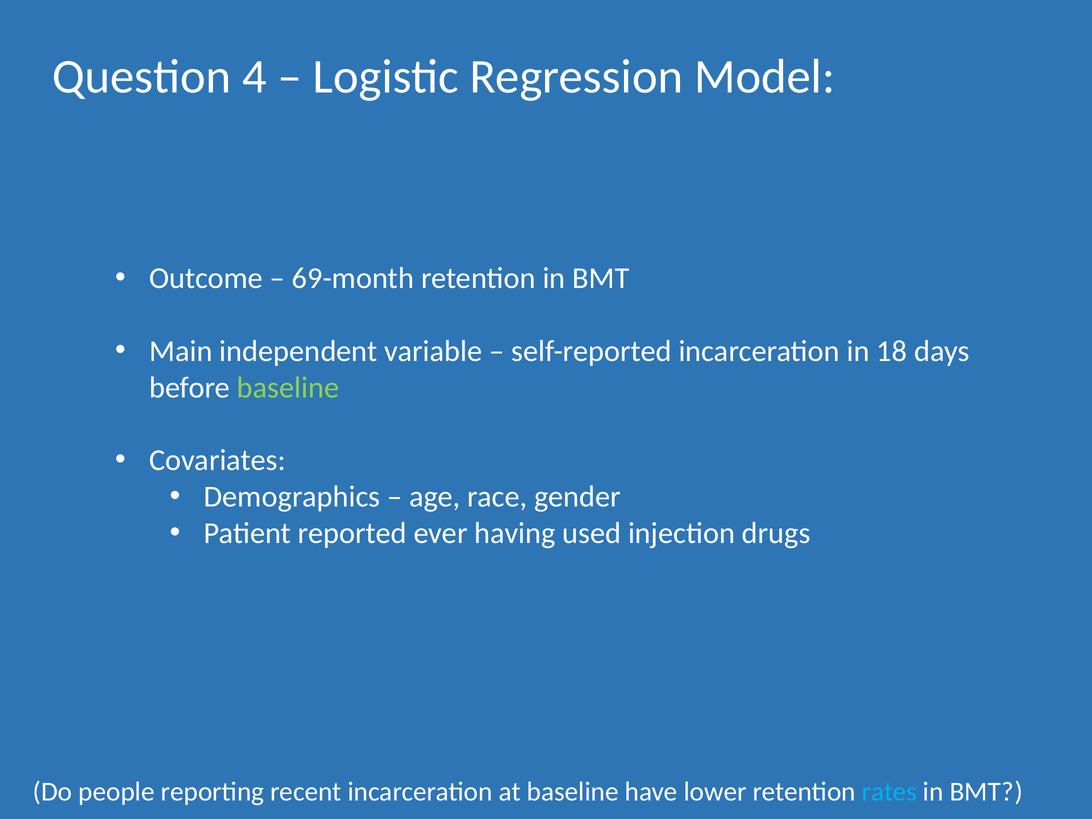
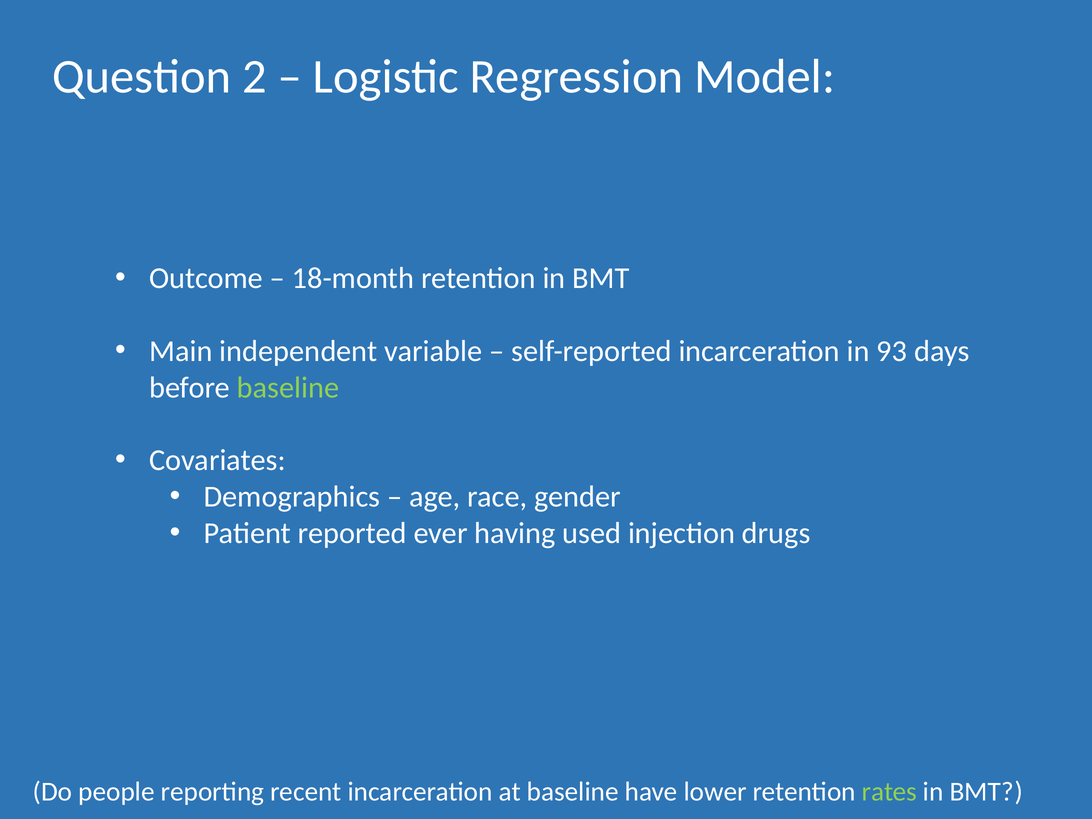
4: 4 -> 2
69-month: 69-month -> 18-month
18: 18 -> 93
rates colour: light blue -> light green
